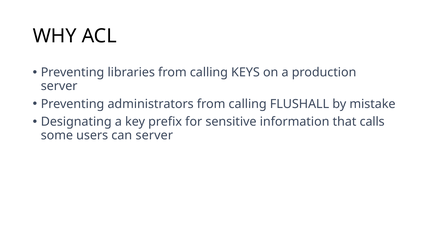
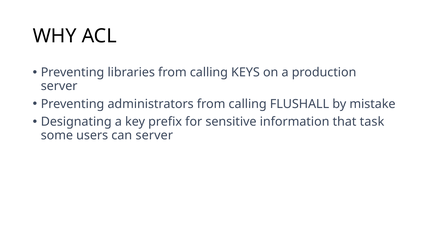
calls: calls -> task
